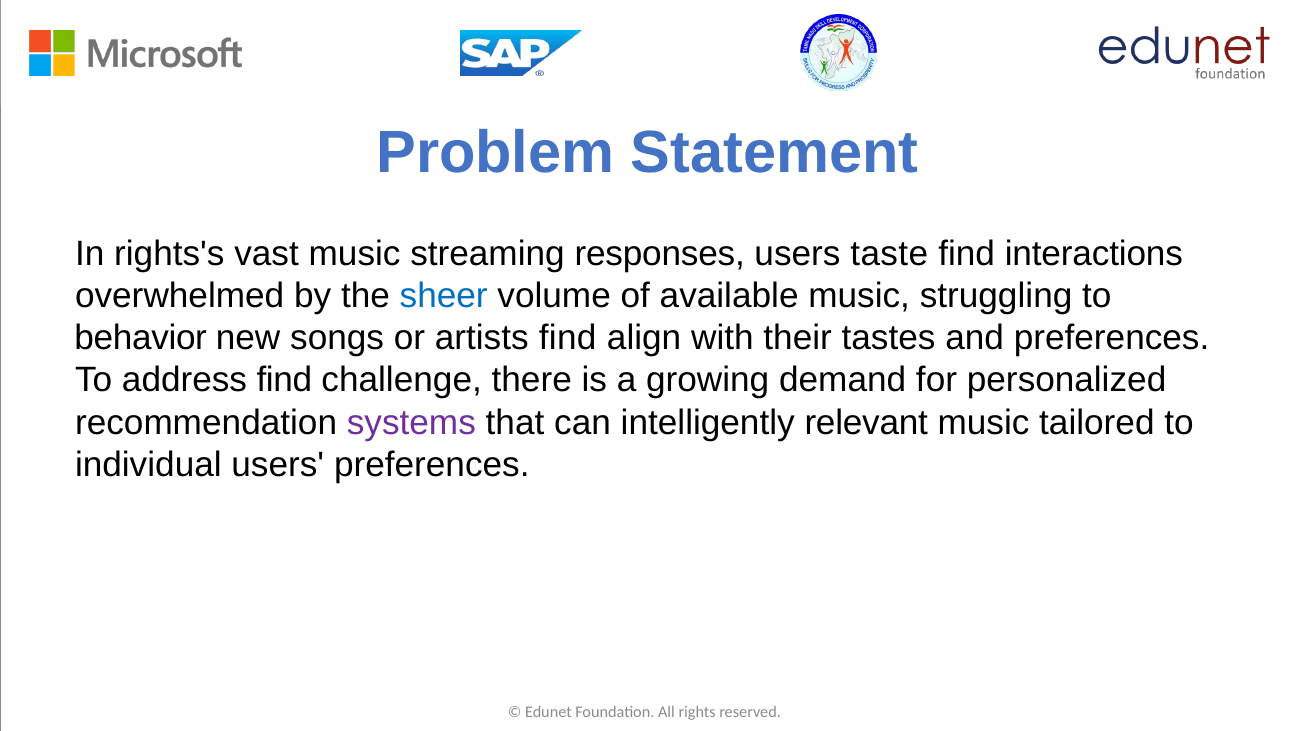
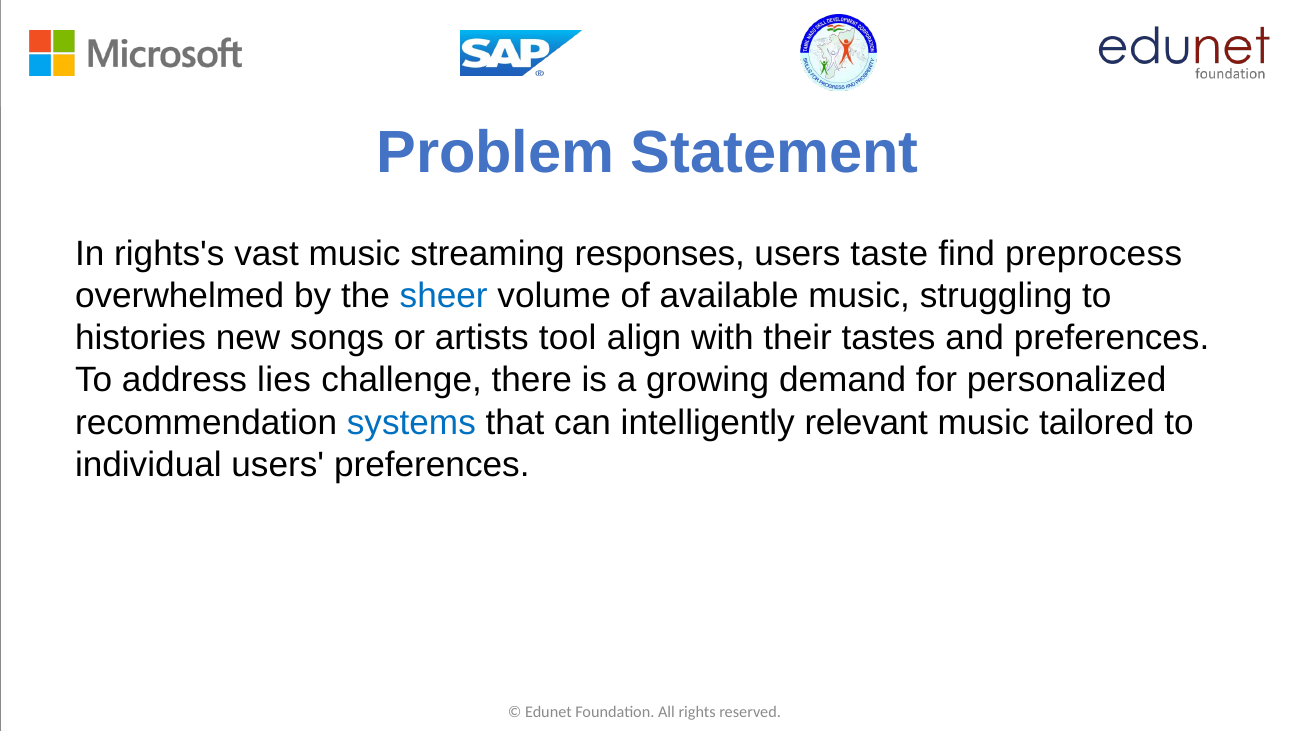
interactions: interactions -> preprocess
behavior: behavior -> histories
artists find: find -> tool
address find: find -> lies
systems colour: purple -> blue
